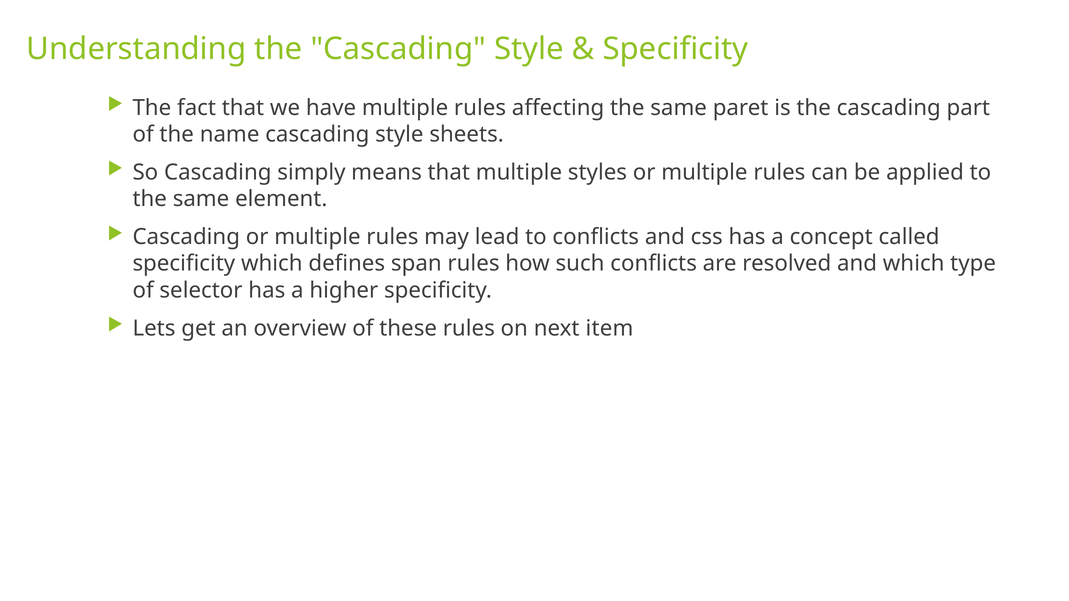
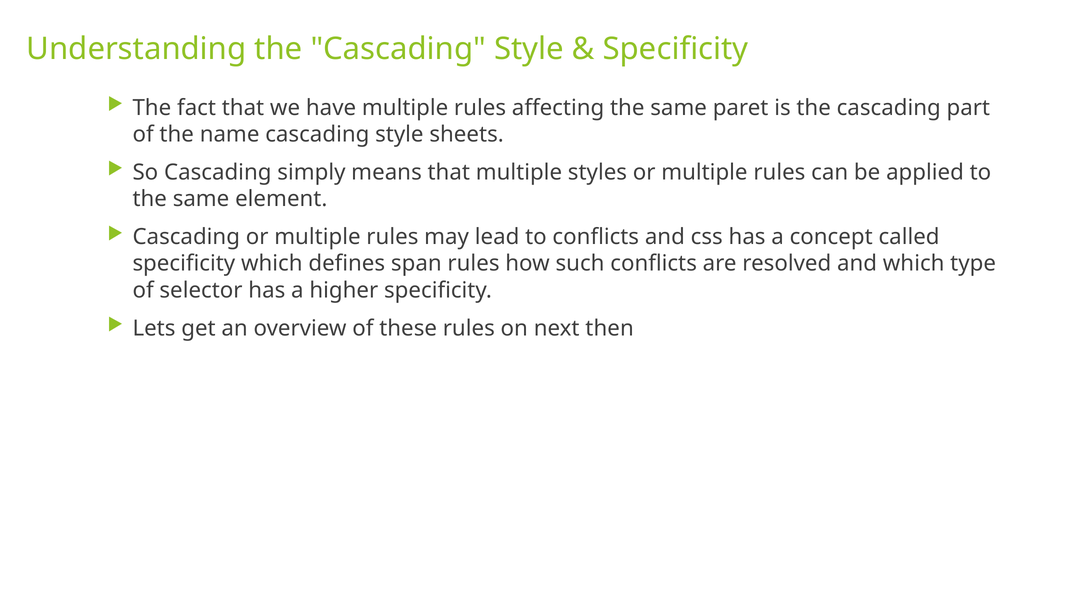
item: item -> then
